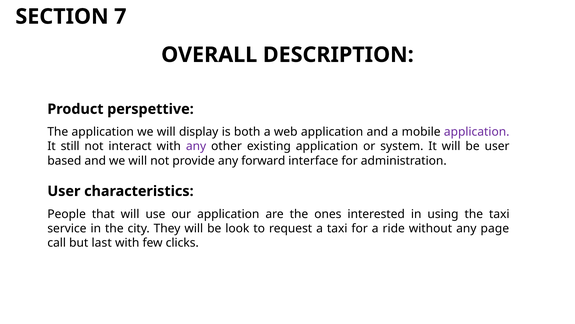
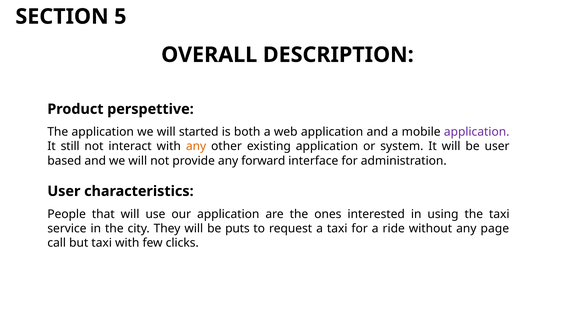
7: 7 -> 5
display: display -> started
any at (196, 146) colour: purple -> orange
look: look -> puts
but last: last -> taxi
